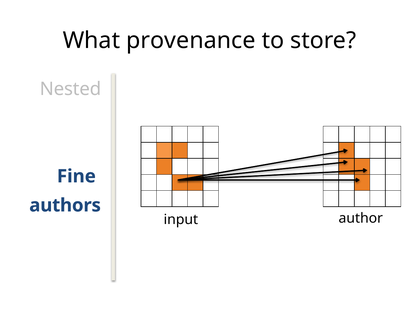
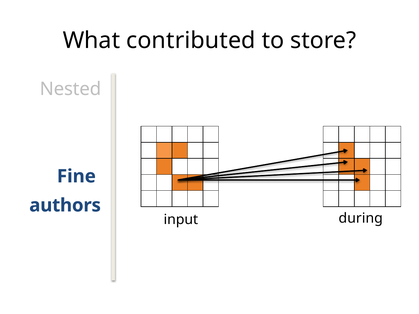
provenance: provenance -> contributed
author: author -> during
